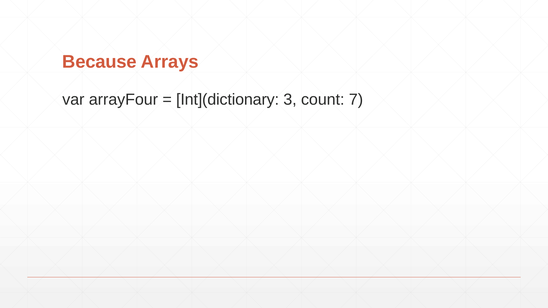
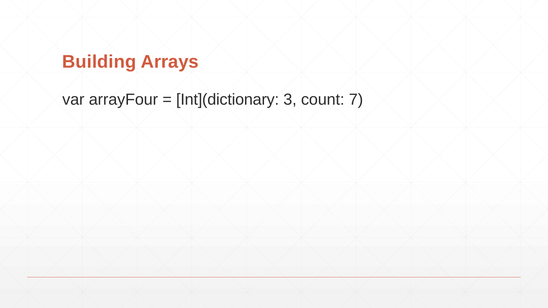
Because: Because -> Building
